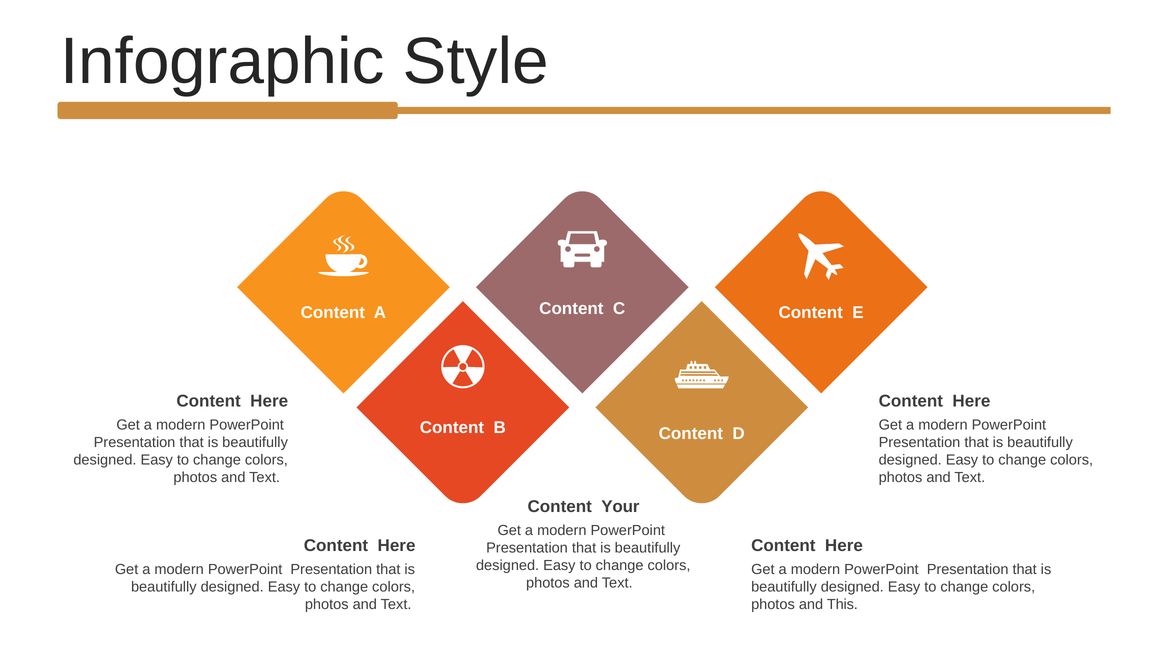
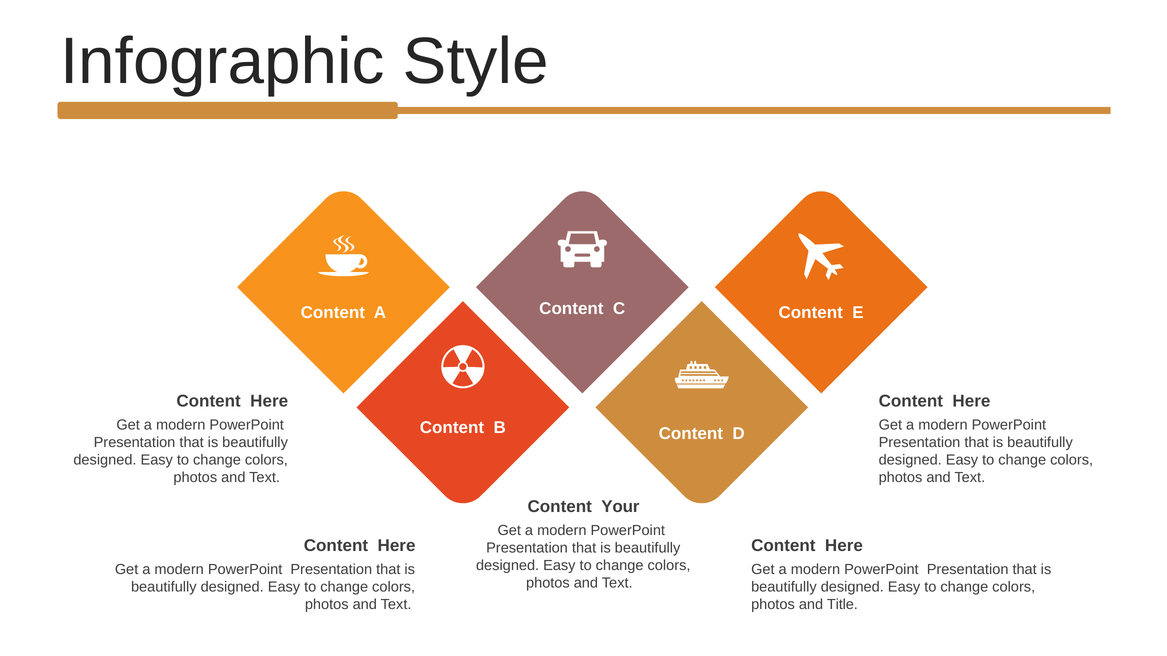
This: This -> Title
